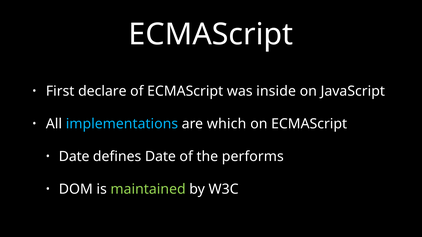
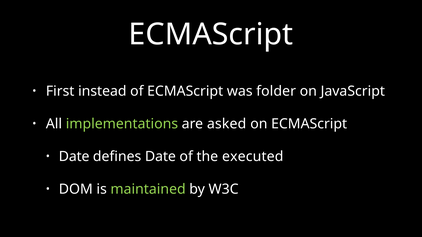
declare: declare -> instead
inside: inside -> folder
implementations colour: light blue -> light green
which: which -> asked
performs: performs -> executed
